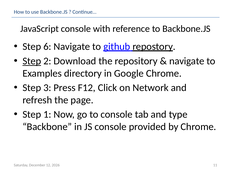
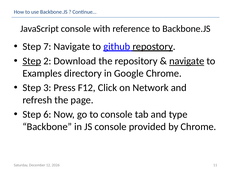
6: 6 -> 7
navigate at (187, 61) underline: none -> present
1: 1 -> 6
